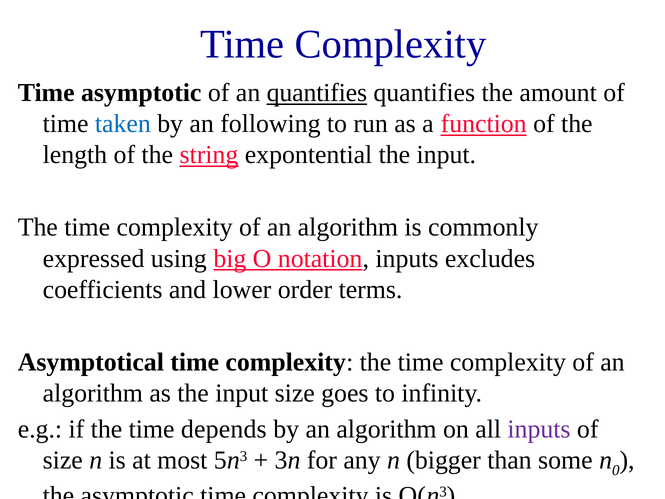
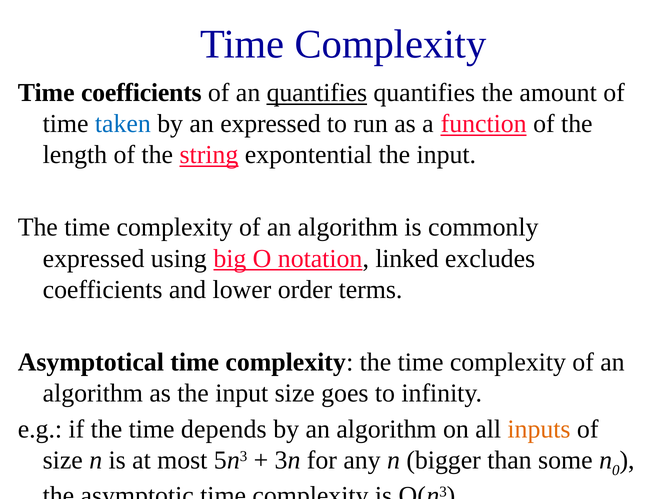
Time asymptotic: asymptotic -> coefficients
an following: following -> expressed
notation inputs: inputs -> linked
inputs at (539, 429) colour: purple -> orange
